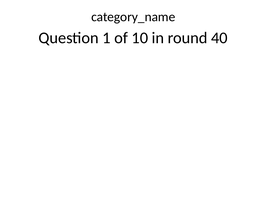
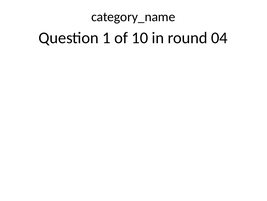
40: 40 -> 04
